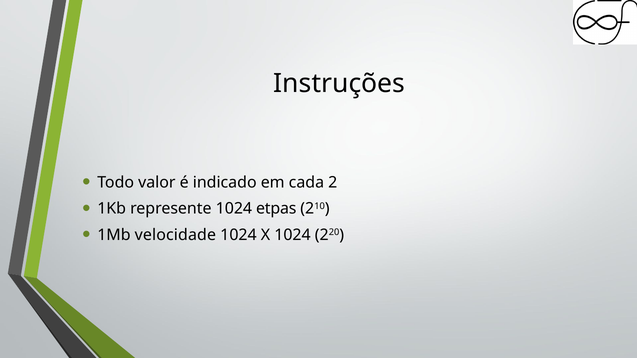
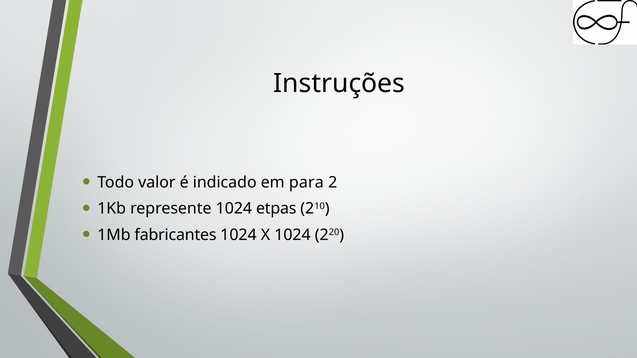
cada: cada -> para
velocidade: velocidade -> fabricantes
